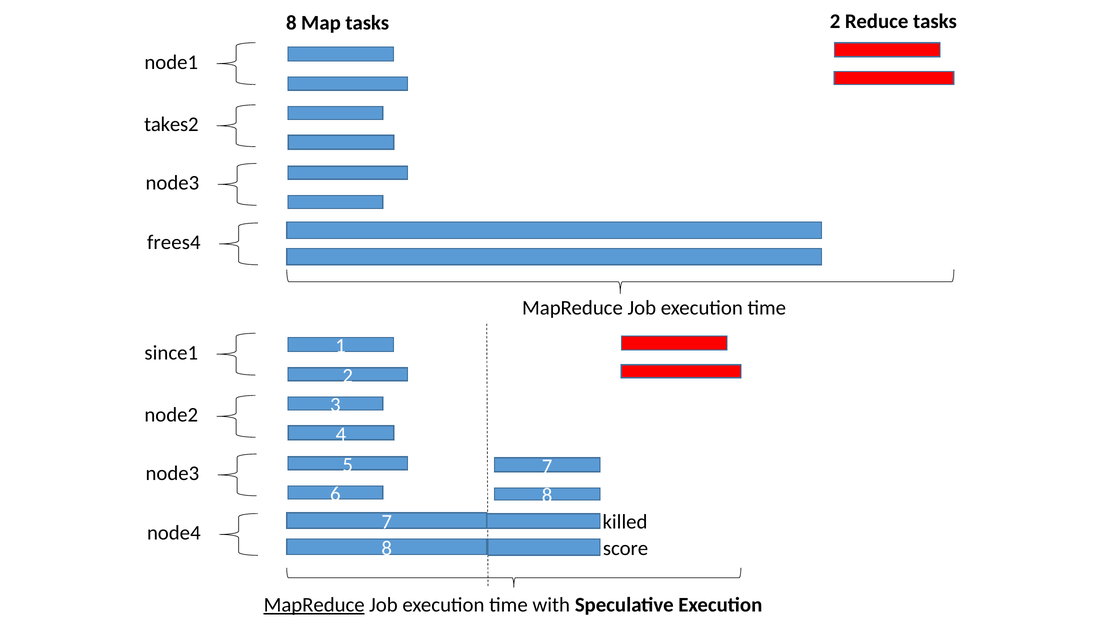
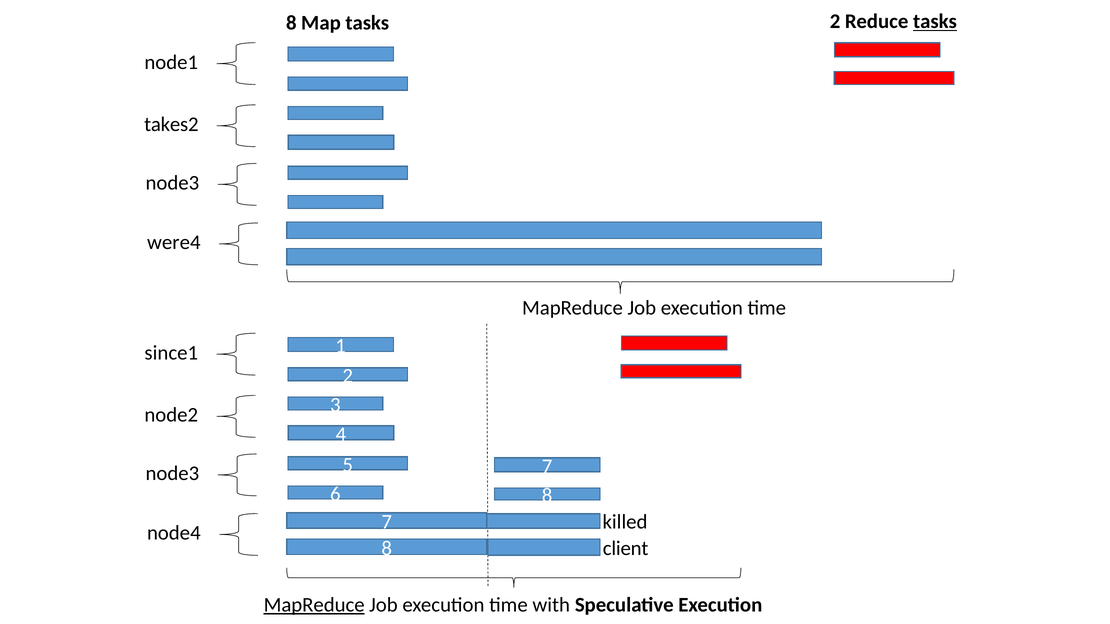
tasks at (935, 21) underline: none -> present
frees4: frees4 -> were4
score: score -> client
